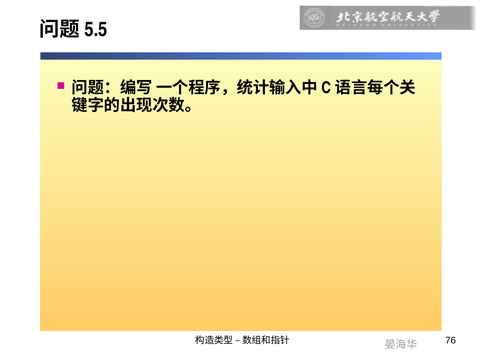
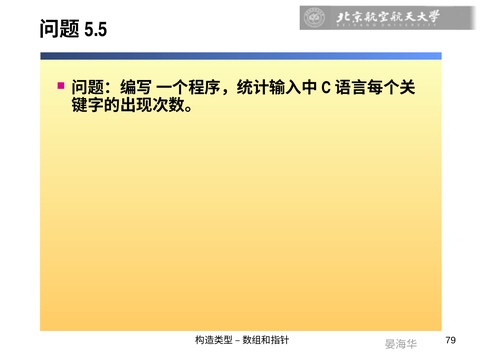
76: 76 -> 79
